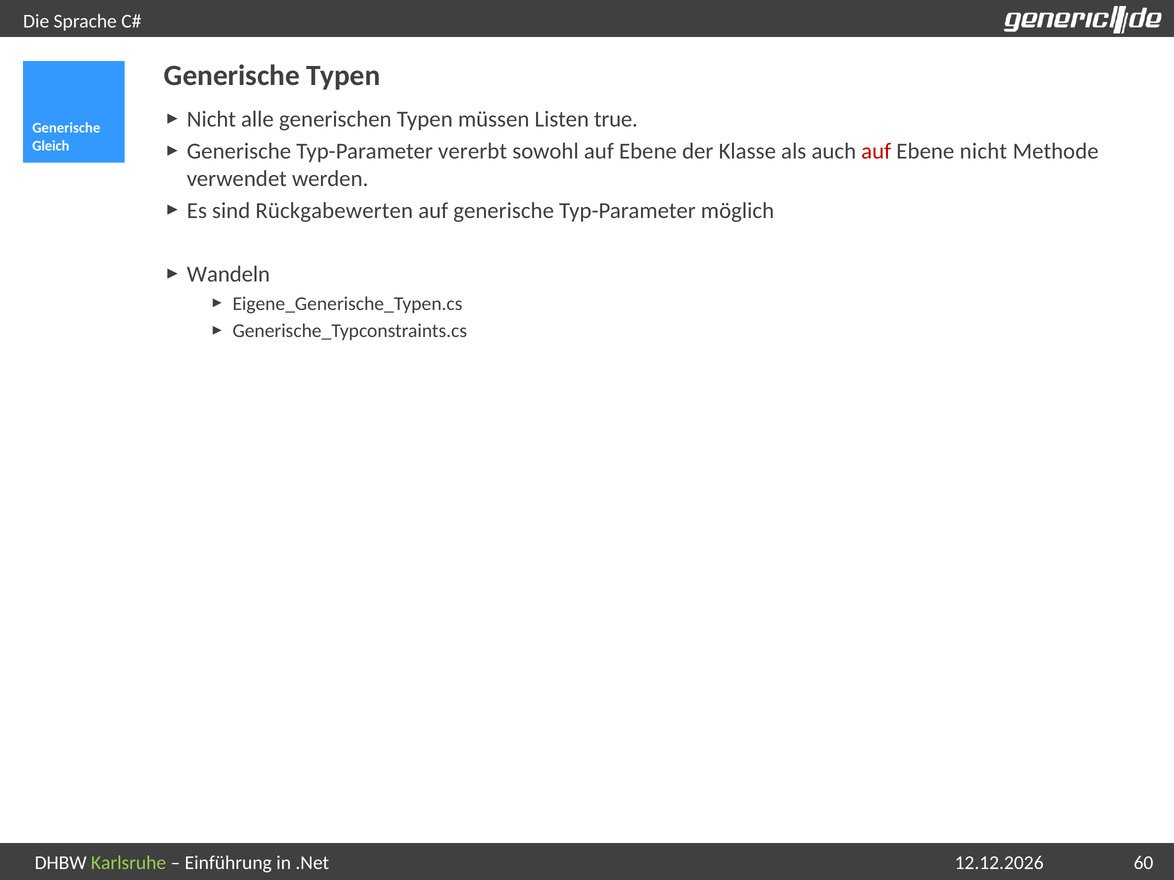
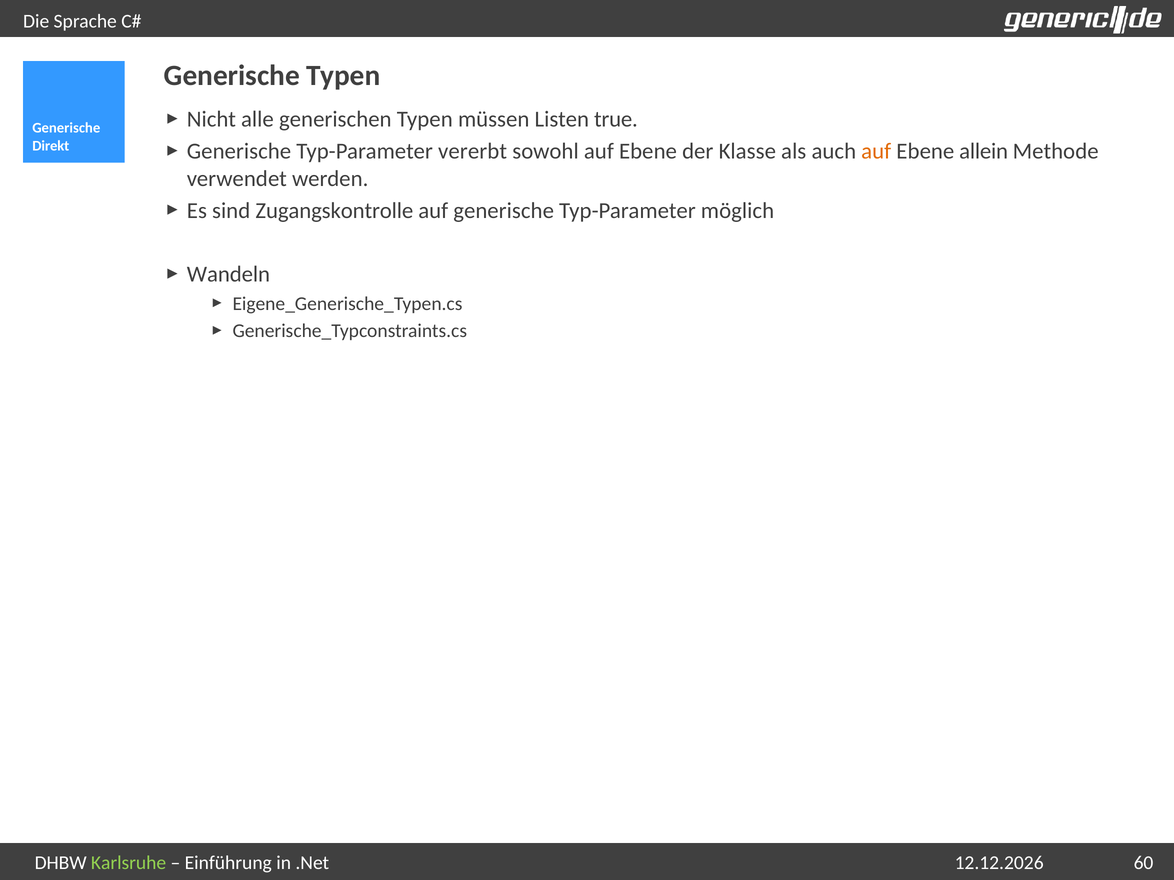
Gleich: Gleich -> Direkt
auf at (876, 151) colour: red -> orange
Ebene nicht: nicht -> allein
Rückgabewerten: Rückgabewerten -> Zugangskontrolle
